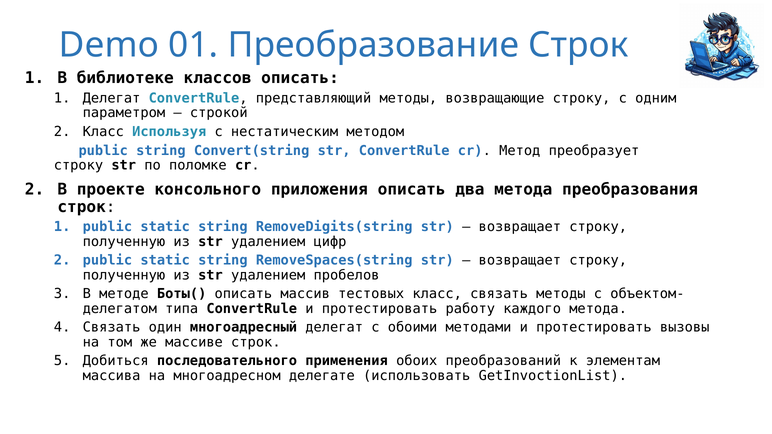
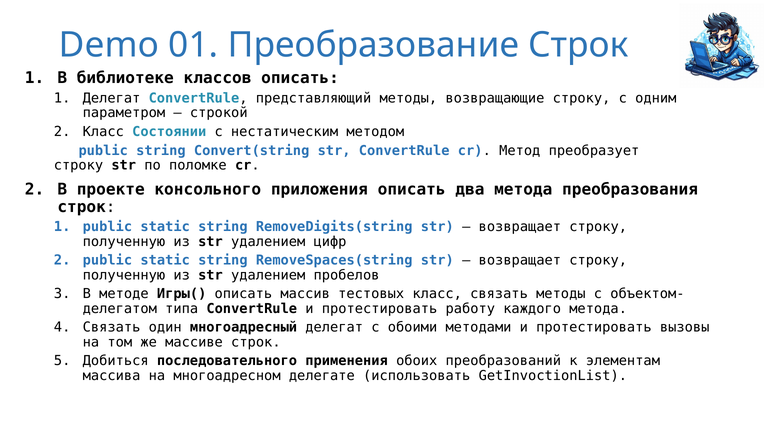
Используя: Используя -> Состоянии
Боты(: Боты( -> Игры(
